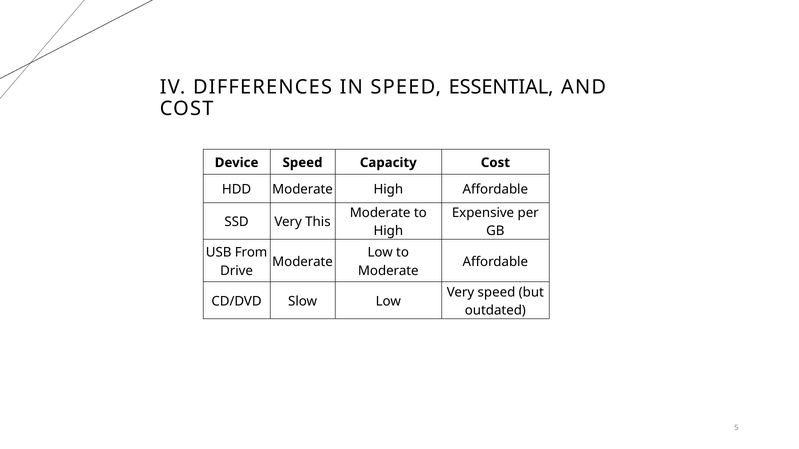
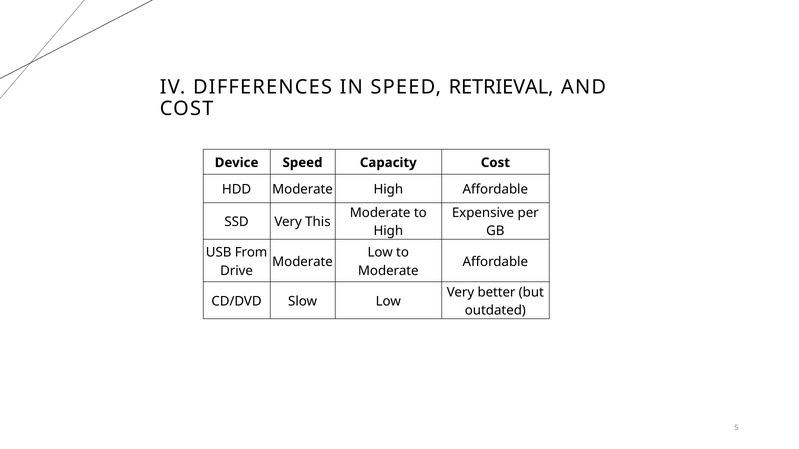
ESSENTIAL: ESSENTIAL -> RETRIEVAL
Very speed: speed -> better
